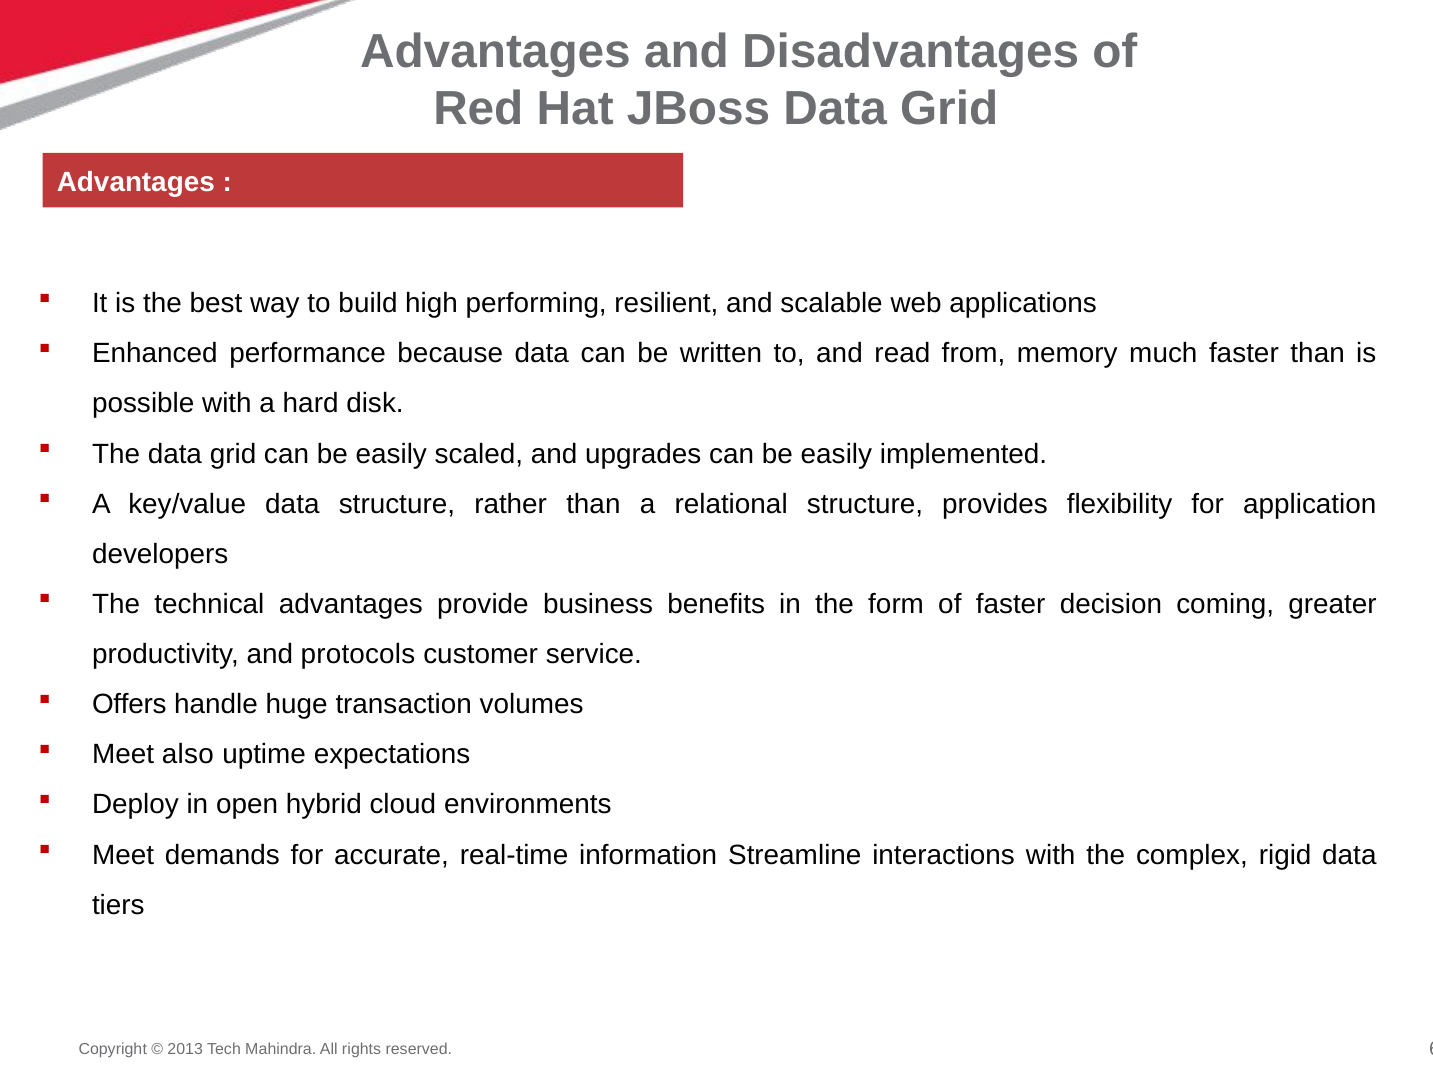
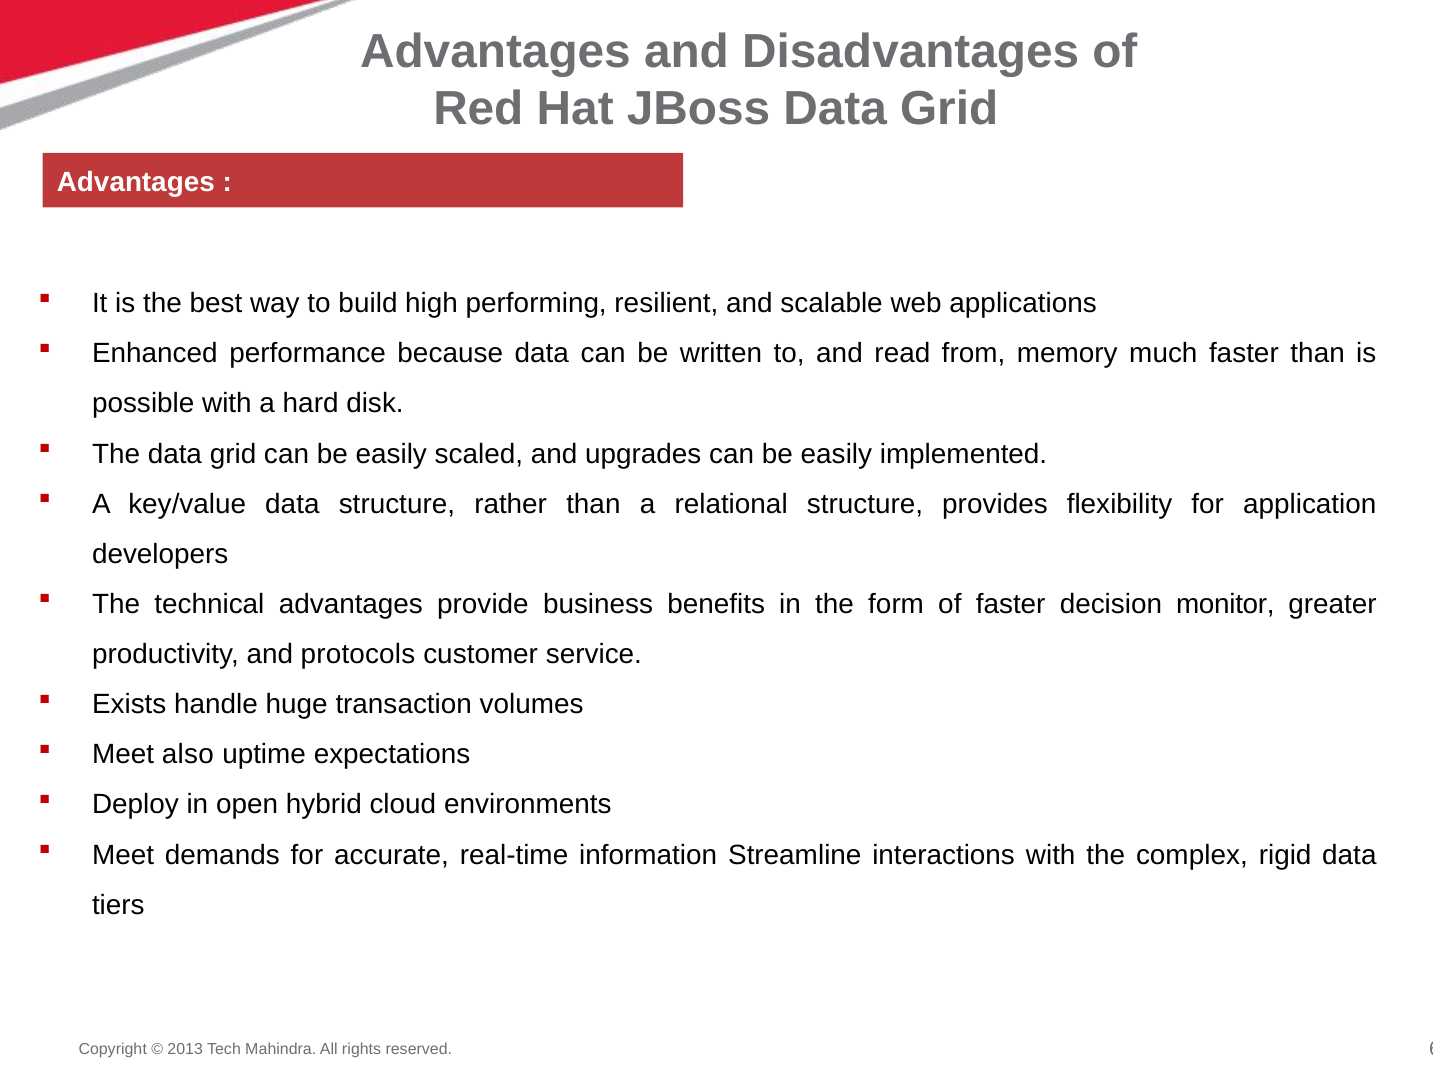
coming: coming -> monitor
Offers: Offers -> Exists
